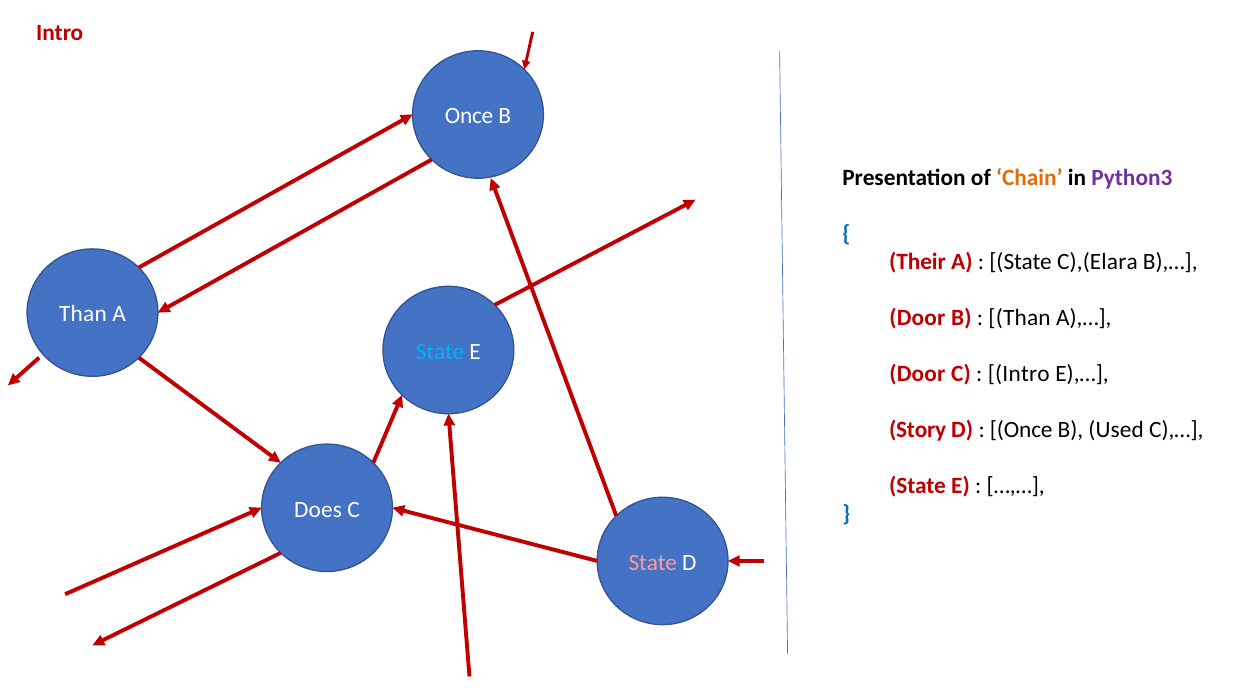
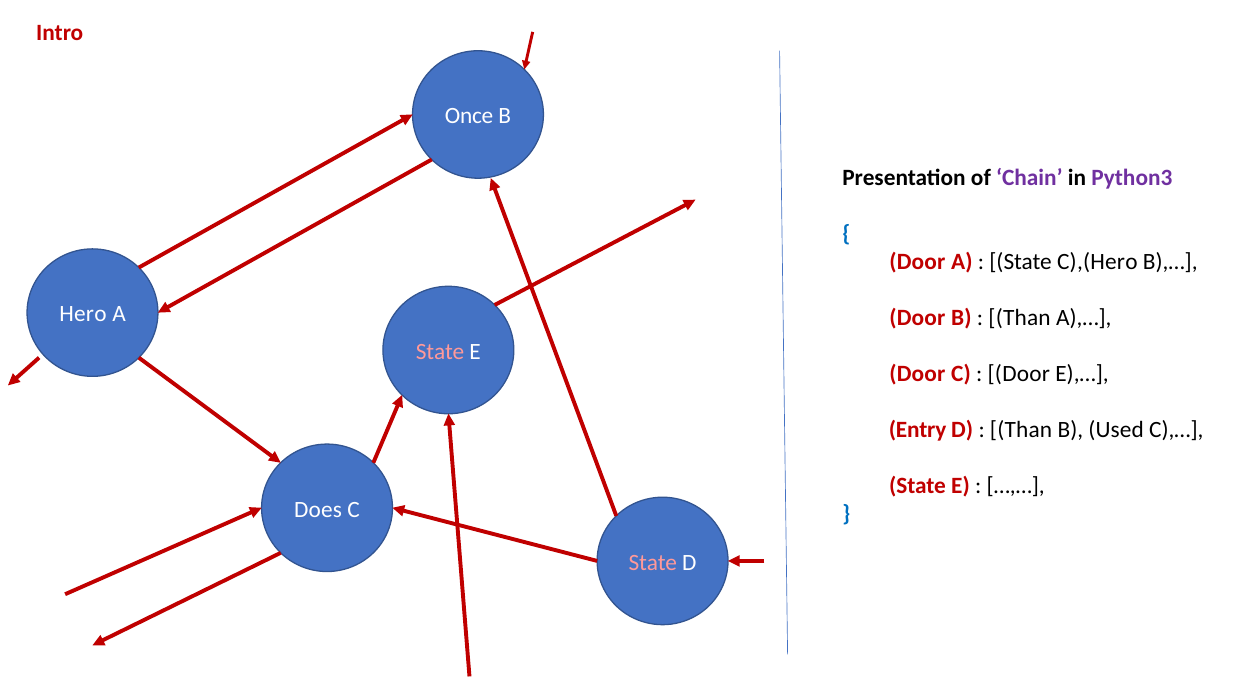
Chain colour: orange -> purple
Their at (918, 261): Their -> Door
C),(Elara: C),(Elara -> C),(Hero
Than at (83, 314): Than -> Hero
State at (440, 352) colour: light blue -> pink
Intro at (1019, 373): Intro -> Door
Story: Story -> Entry
Once at (1021, 429): Once -> Than
